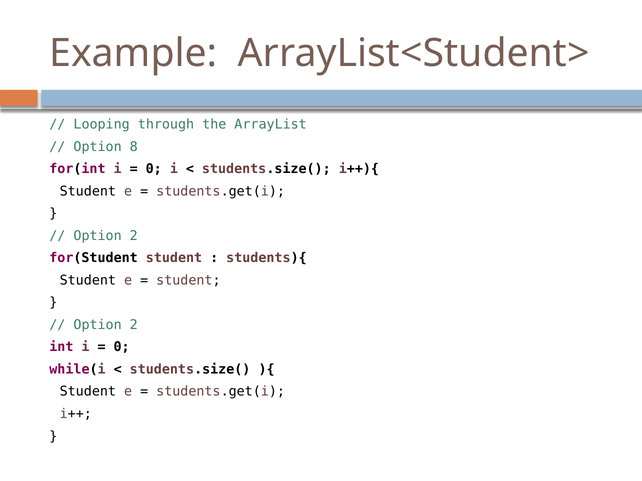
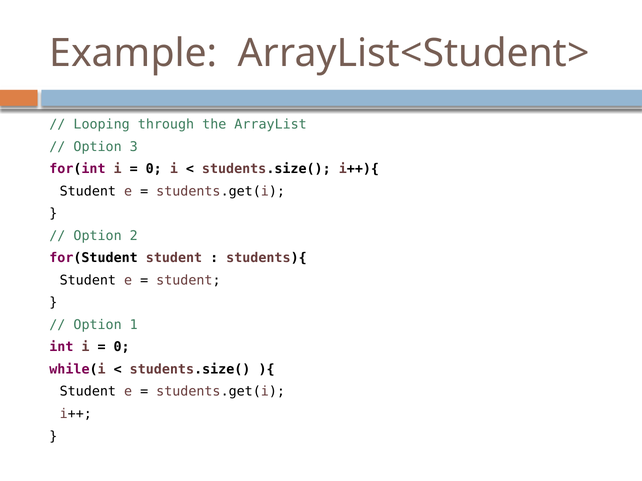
8: 8 -> 3
2 at (134, 325): 2 -> 1
